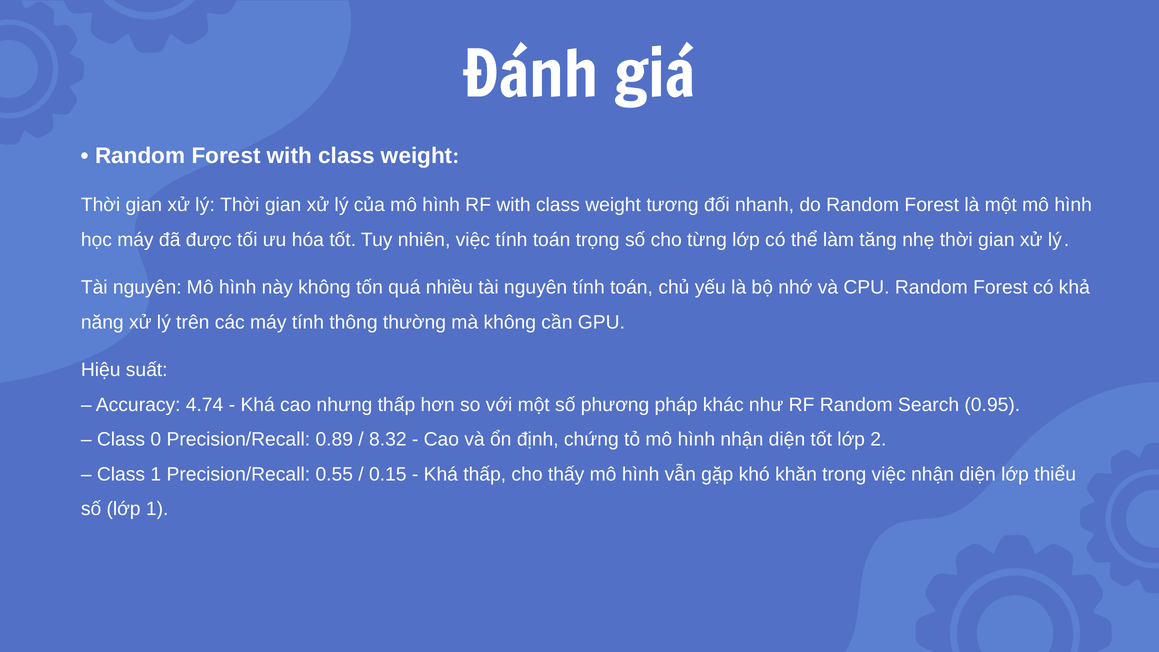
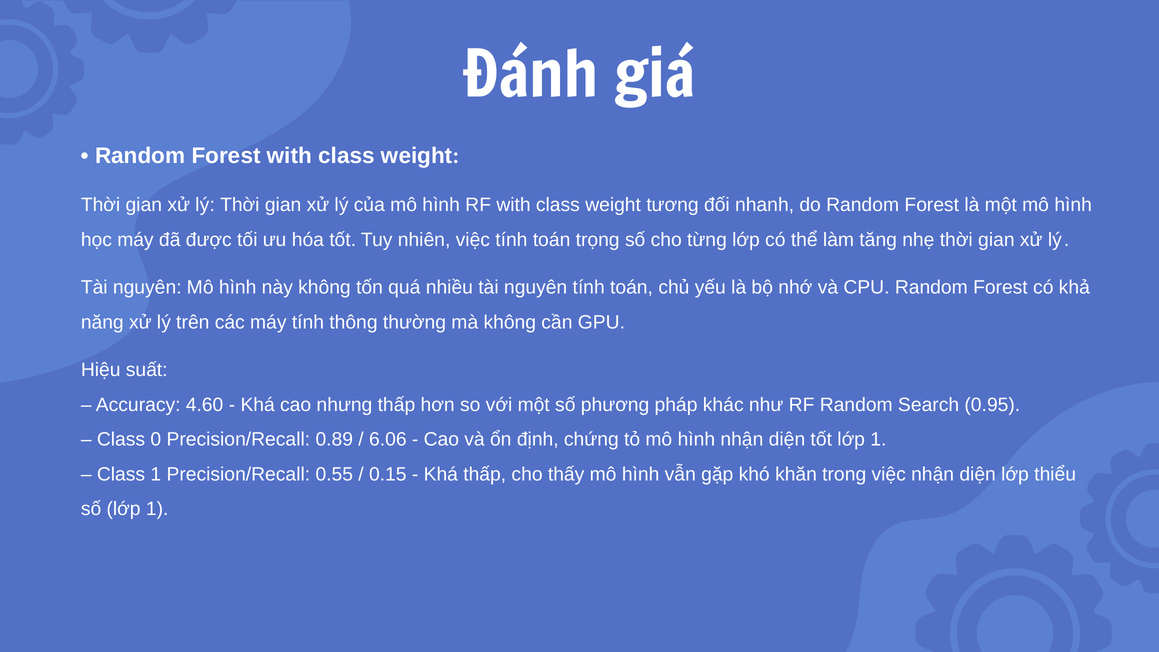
4.74: 4.74 -> 4.60
8.32: 8.32 -> 6.06
tốt lớp 2: 2 -> 1
